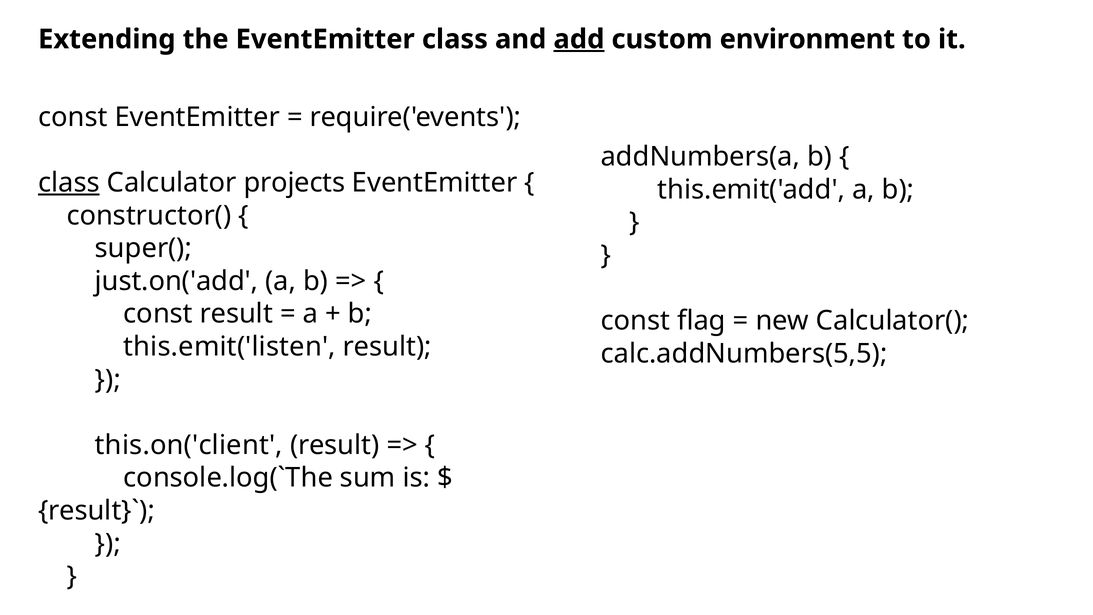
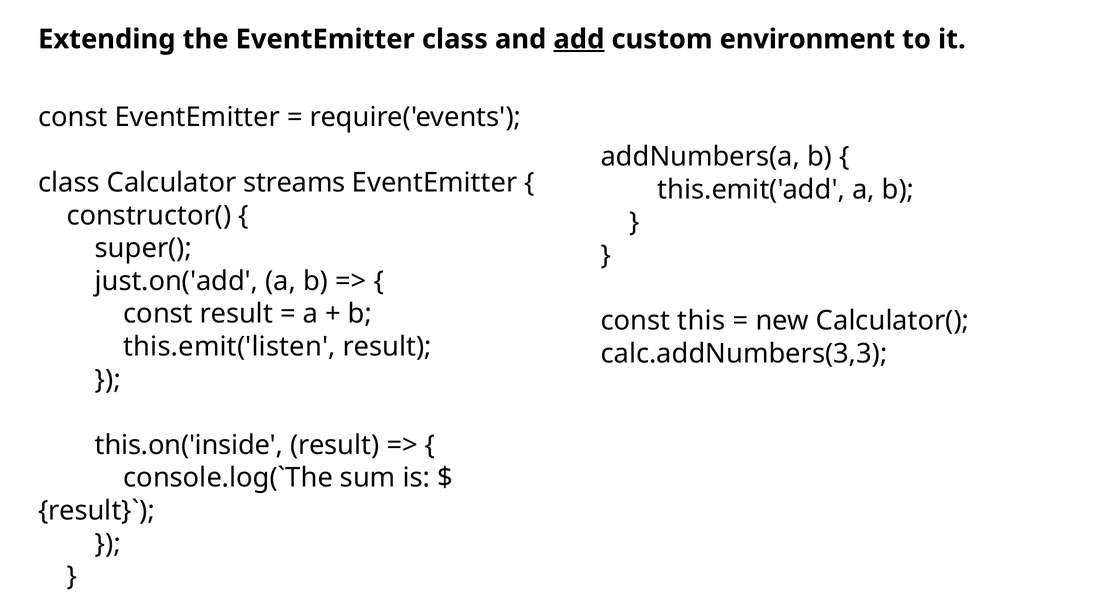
class at (69, 183) underline: present -> none
projects: projects -> streams
flag: flag -> this
calc.addNumbers(5,5: calc.addNumbers(5,5 -> calc.addNumbers(3,3
this.on('client: this.on('client -> this.on('inside
